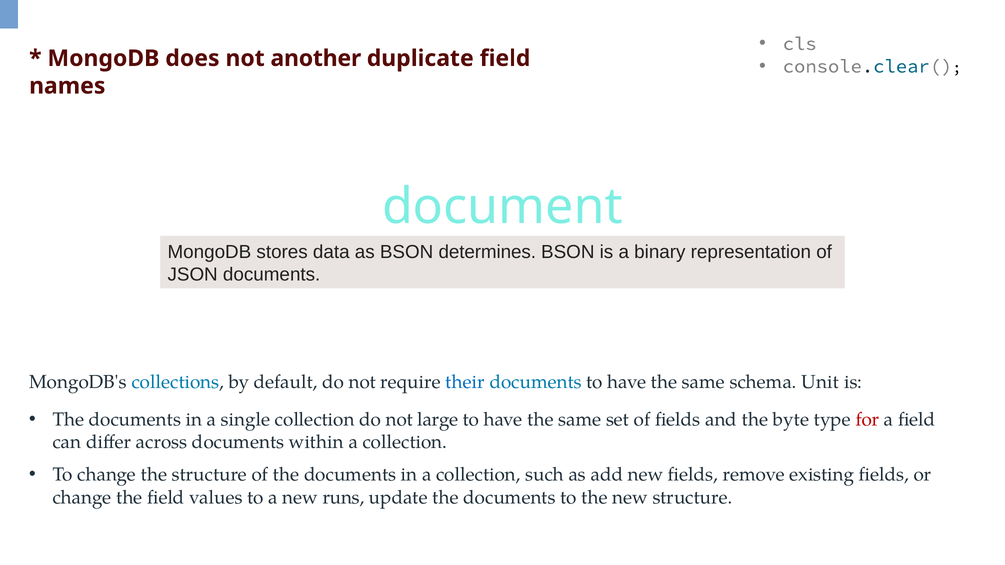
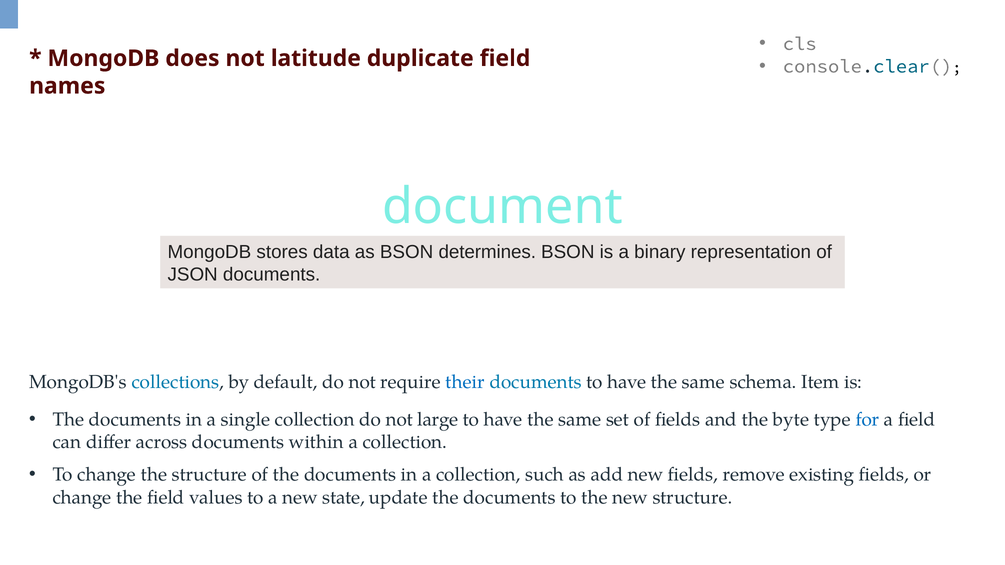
another: another -> latitude
Unit: Unit -> Item
for colour: red -> blue
runs: runs -> state
